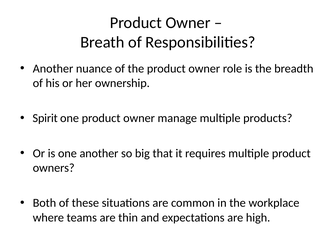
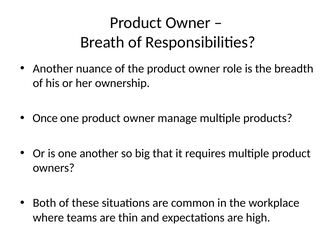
Spirit: Spirit -> Once
